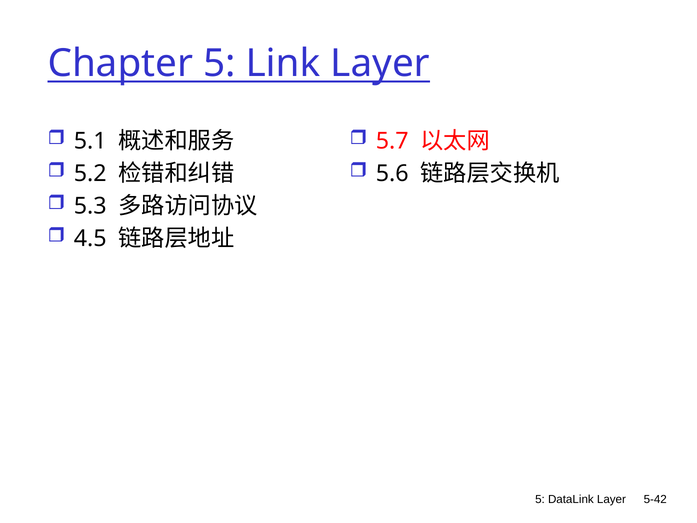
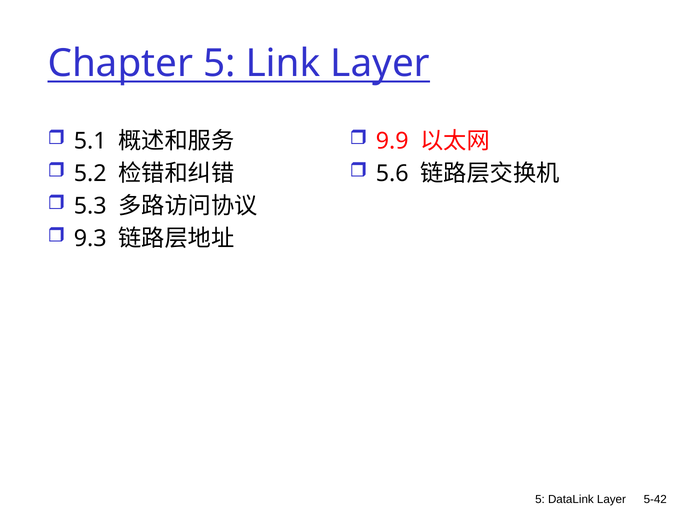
5.7: 5.7 -> 9.9
4.5: 4.5 -> 9.3
